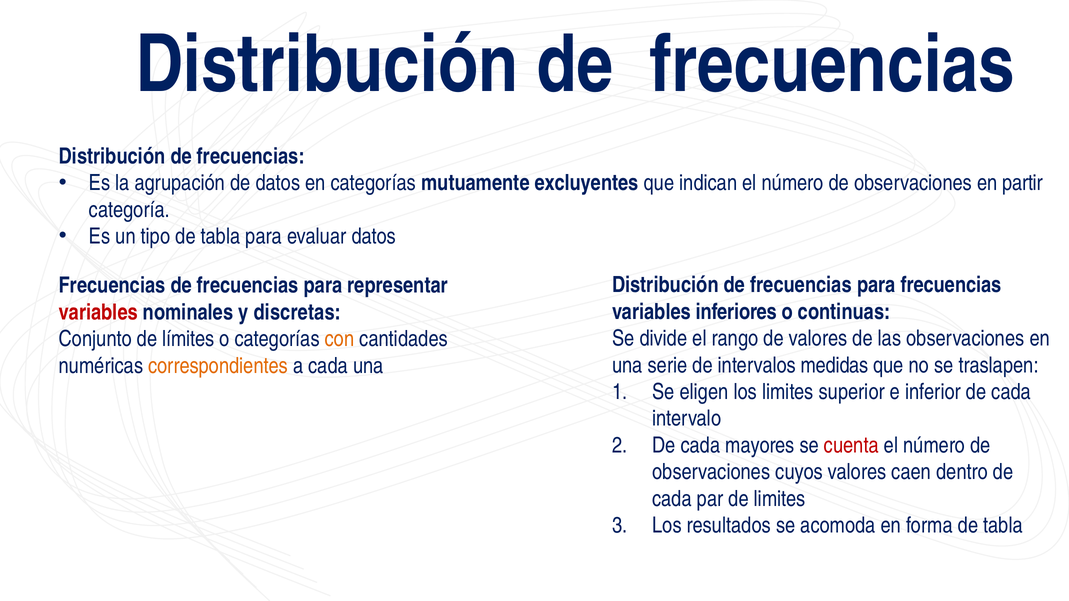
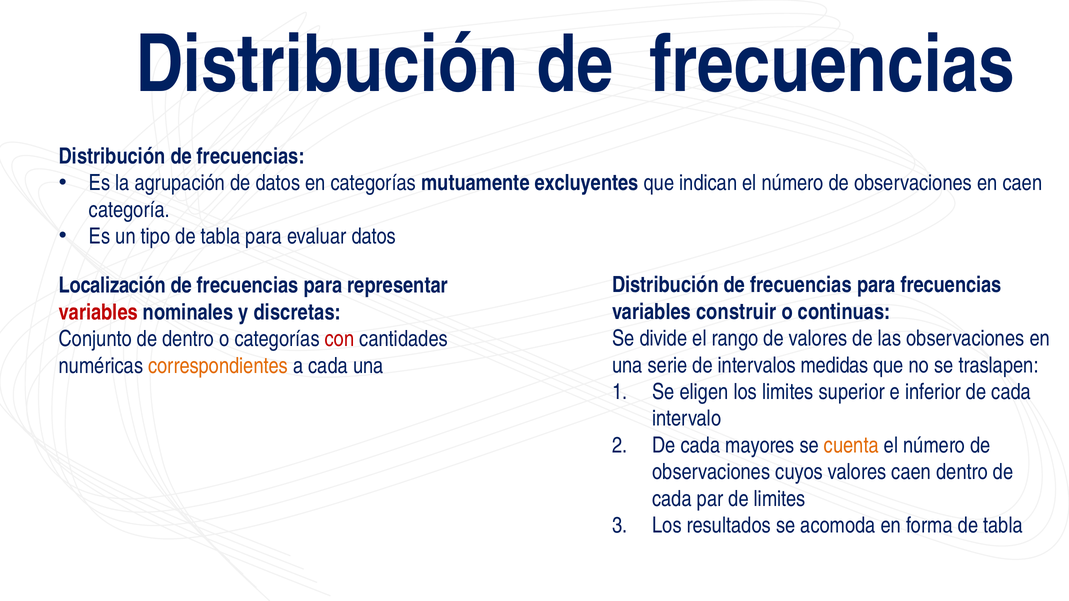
en partir: partir -> caen
Frecuencias at (112, 286): Frecuencias -> Localización
inferiores: inferiores -> construir
de límites: límites -> dentro
con colour: orange -> red
cuenta colour: red -> orange
